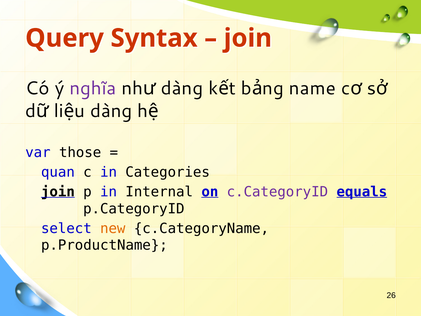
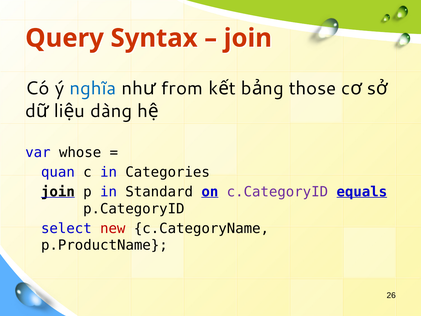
nghĩa colour: purple -> blue
dàng at (182, 88): dàng -> from
name: name -> those
those: those -> whose
Internal: Internal -> Standard
new colour: orange -> red
